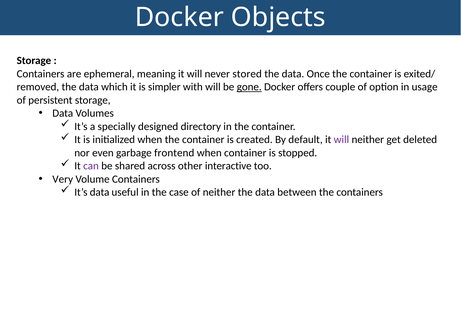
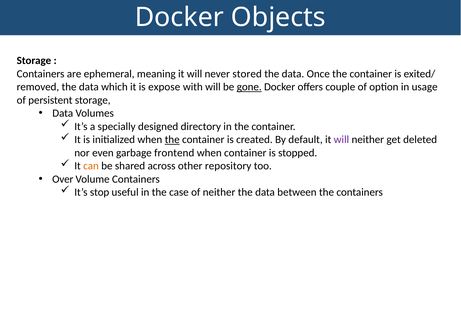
simpler: simpler -> expose
the at (172, 140) underline: none -> present
can colour: purple -> orange
interactive: interactive -> repository
Very: Very -> Over
It’s data: data -> stop
